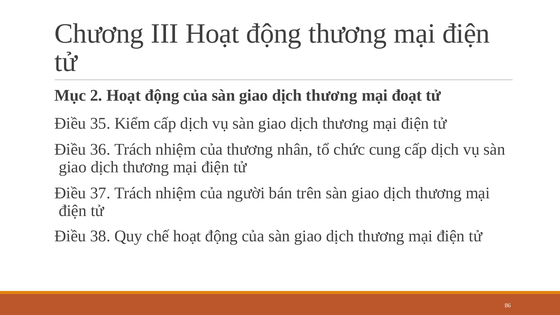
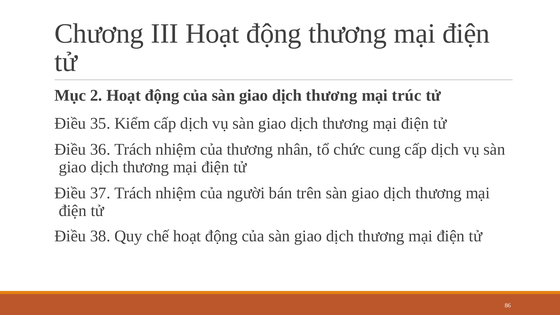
đoạt: đoạt -> trúc
